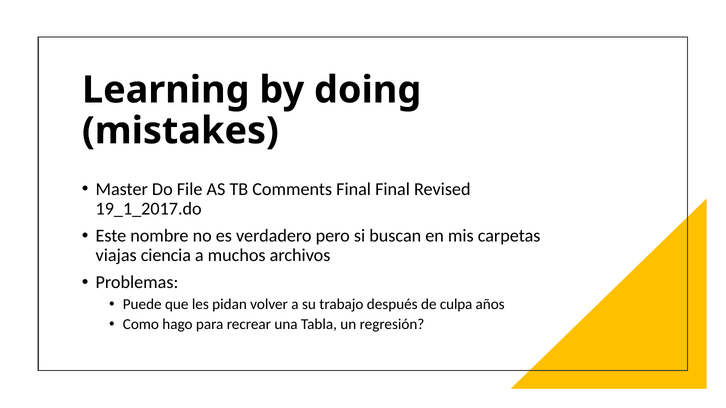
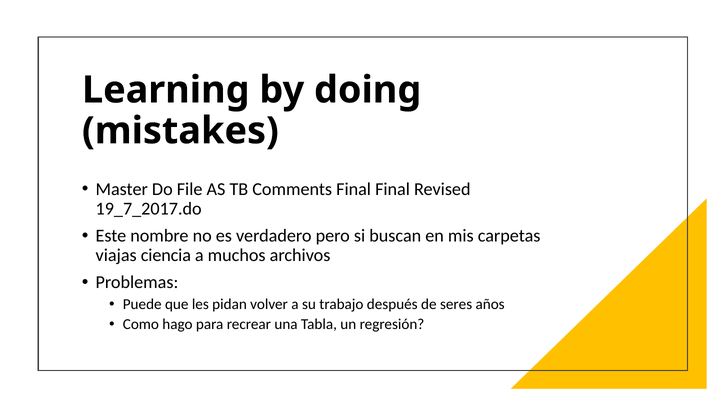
19_1_2017.do: 19_1_2017.do -> 19_7_2017.do
culpa: culpa -> seres
